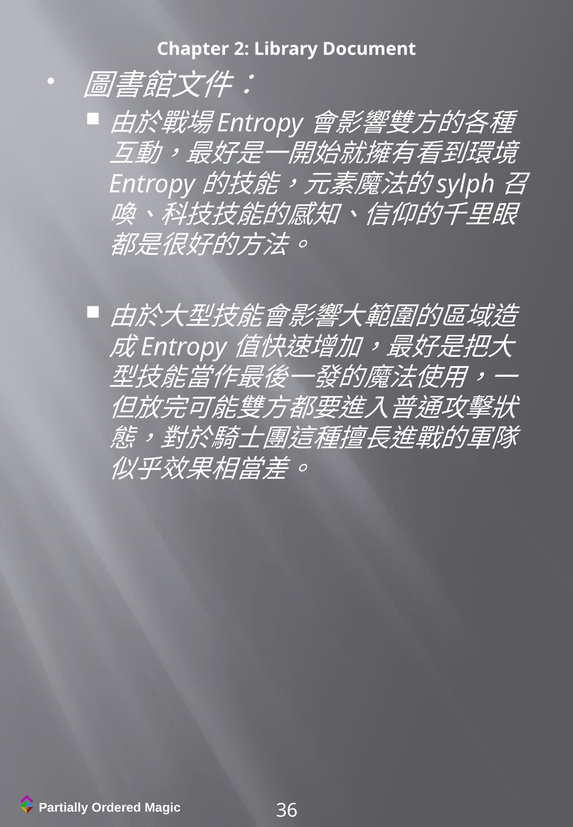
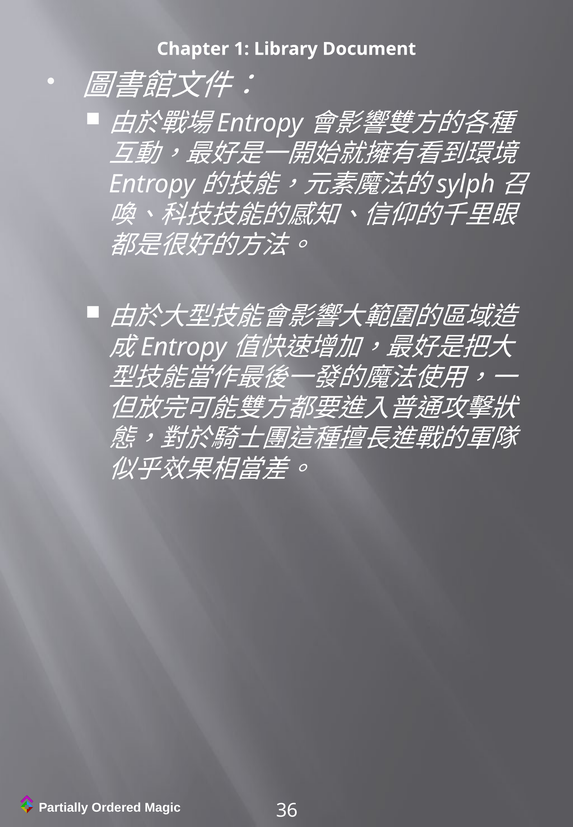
2: 2 -> 1
